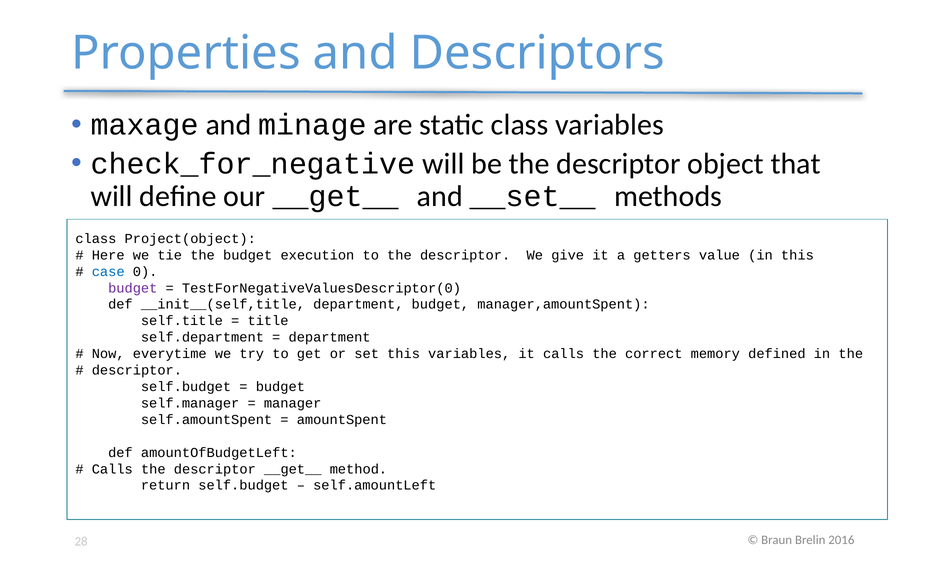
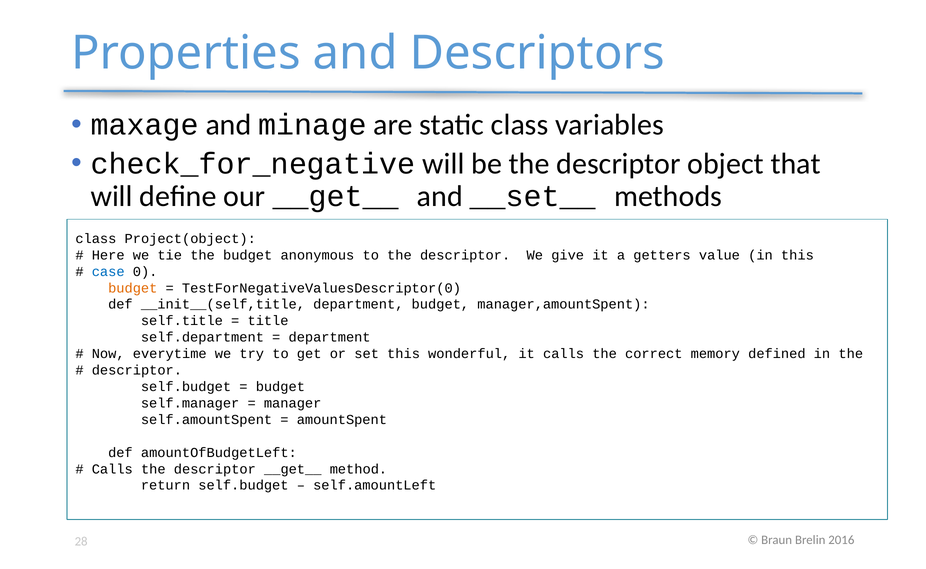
execution: execution -> anonymous
budget at (133, 288) colour: purple -> orange
this variables: variables -> wonderful
